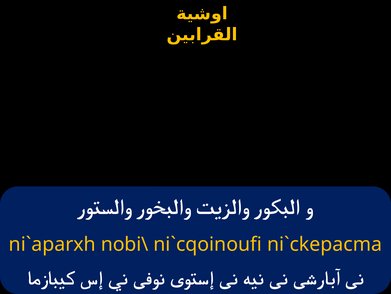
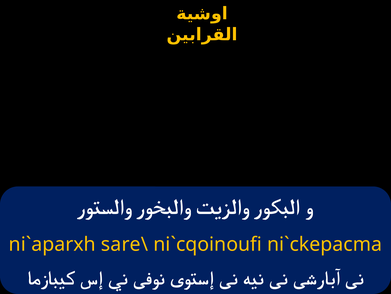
nobi\: nobi\ -> sare\
